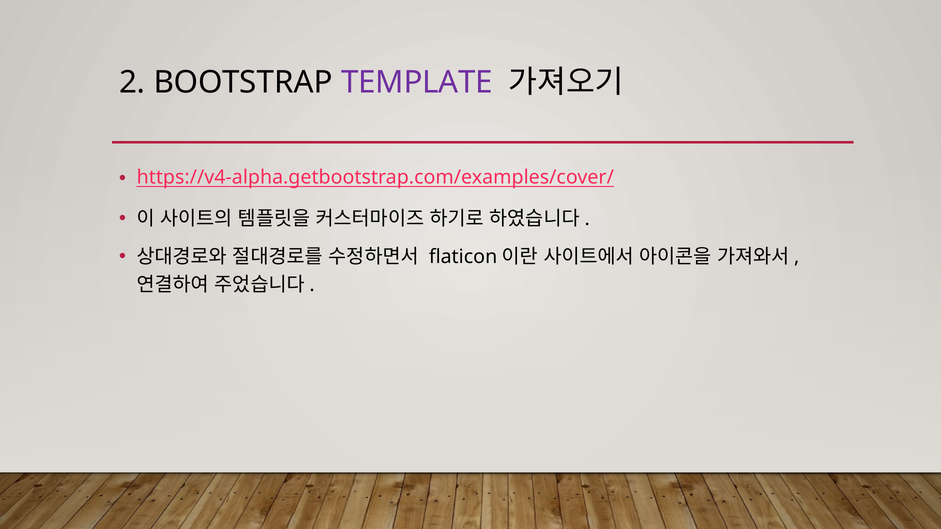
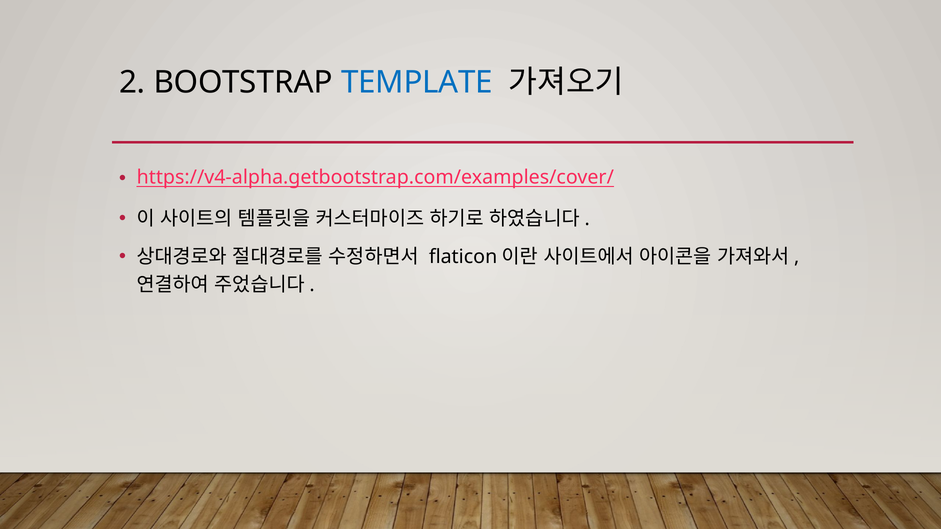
TEMPLATE colour: purple -> blue
